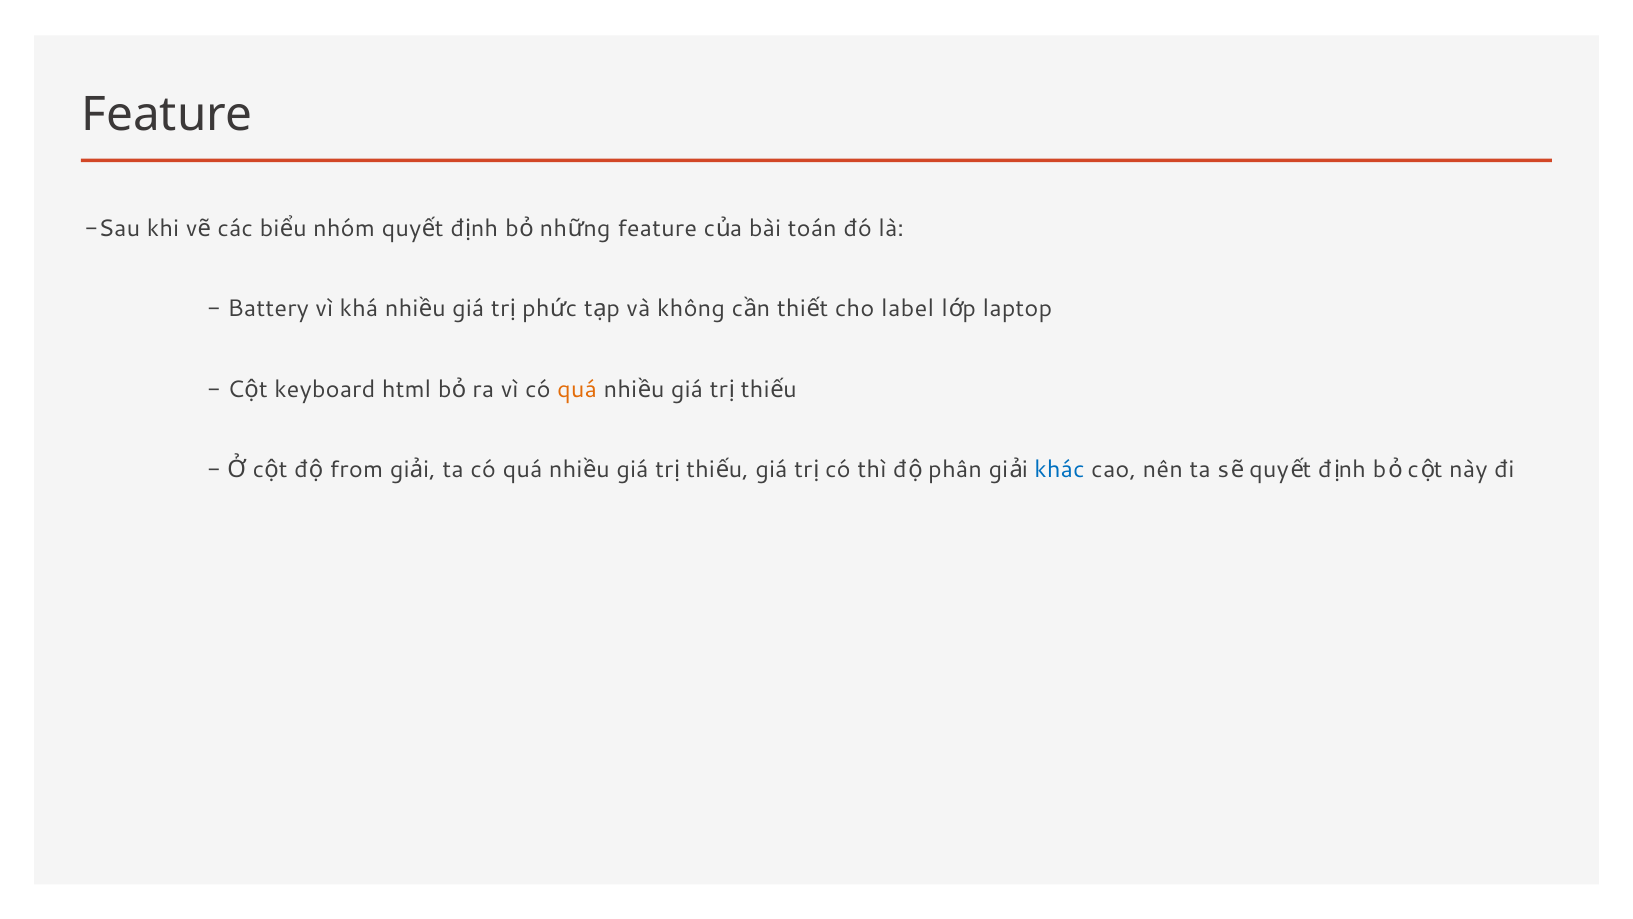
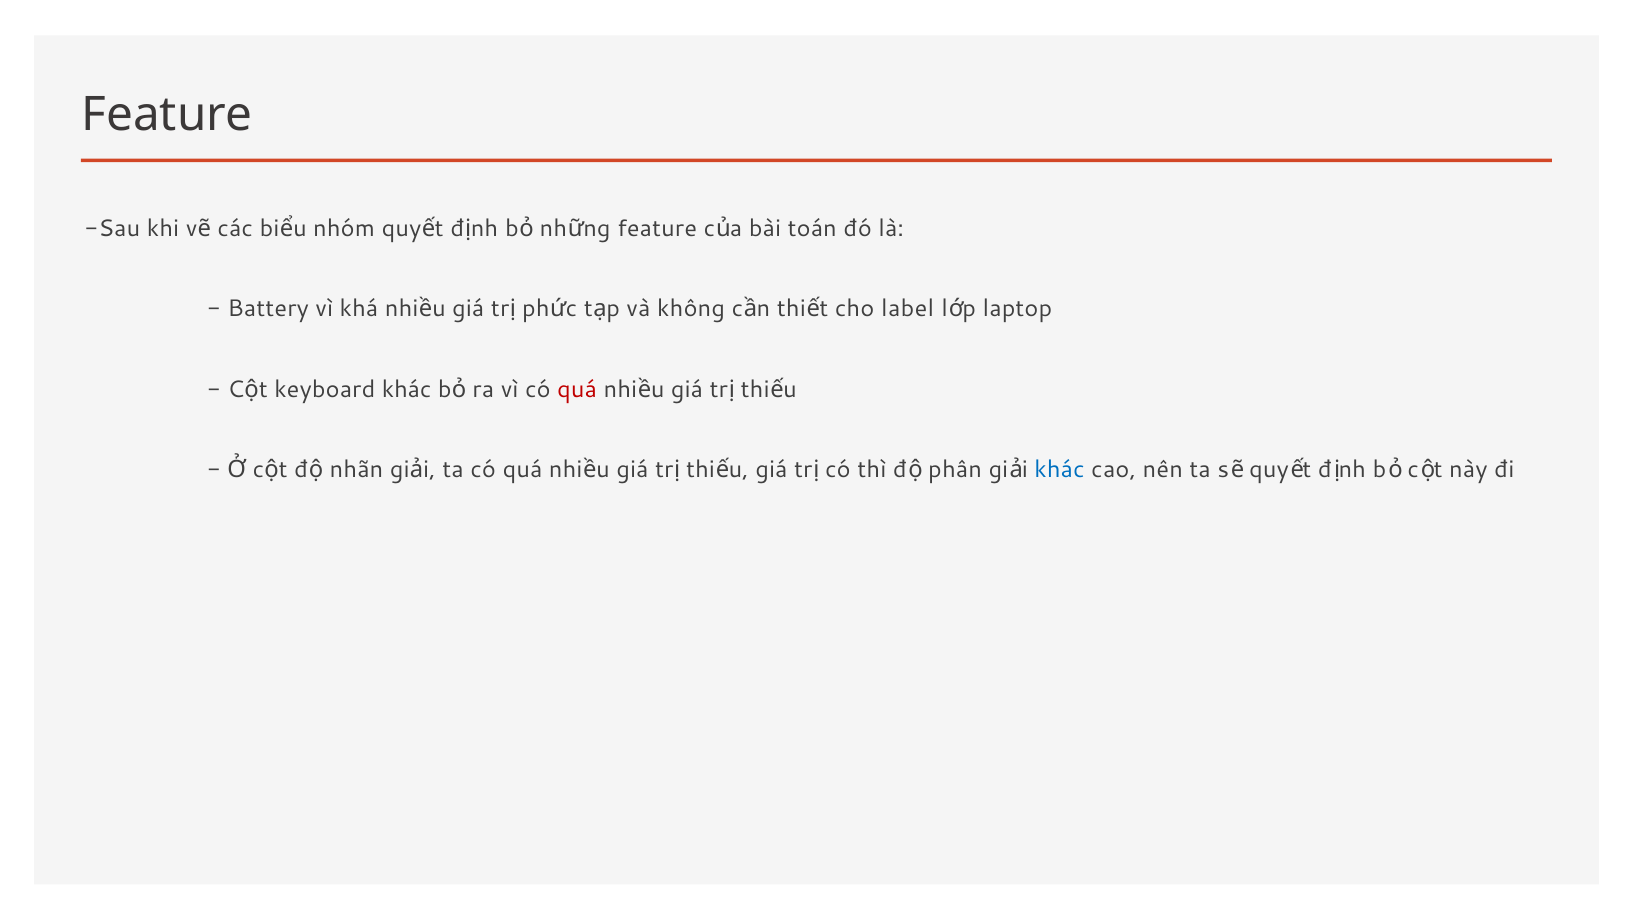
keyboard html: html -> khác
quá at (577, 389) colour: orange -> red
from: from -> nhãn
